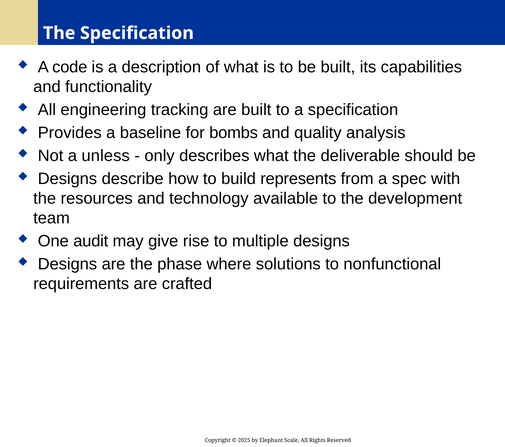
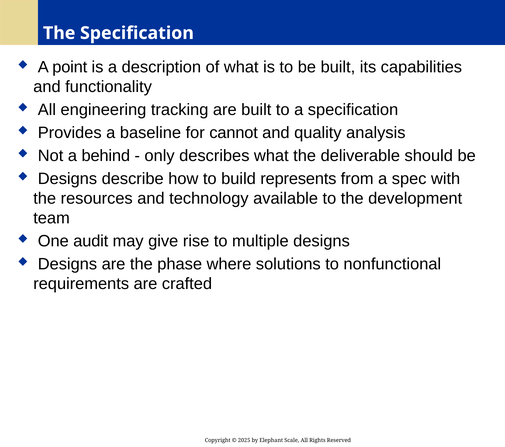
code: code -> point
bombs: bombs -> cannot
unless: unless -> behind
